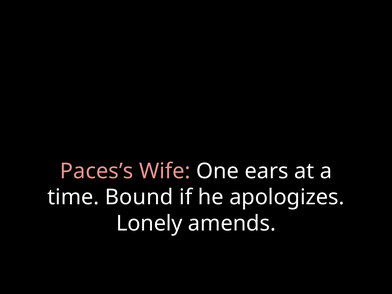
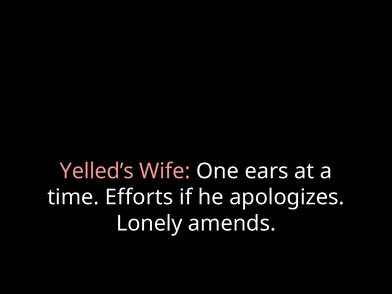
Paces’s: Paces’s -> Yelled’s
Bound: Bound -> Efforts
